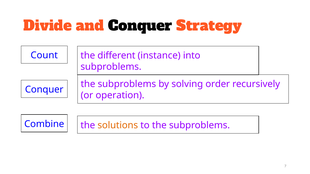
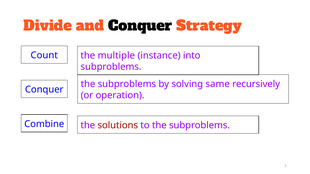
different: different -> multiple
order: order -> same
solutions colour: orange -> red
